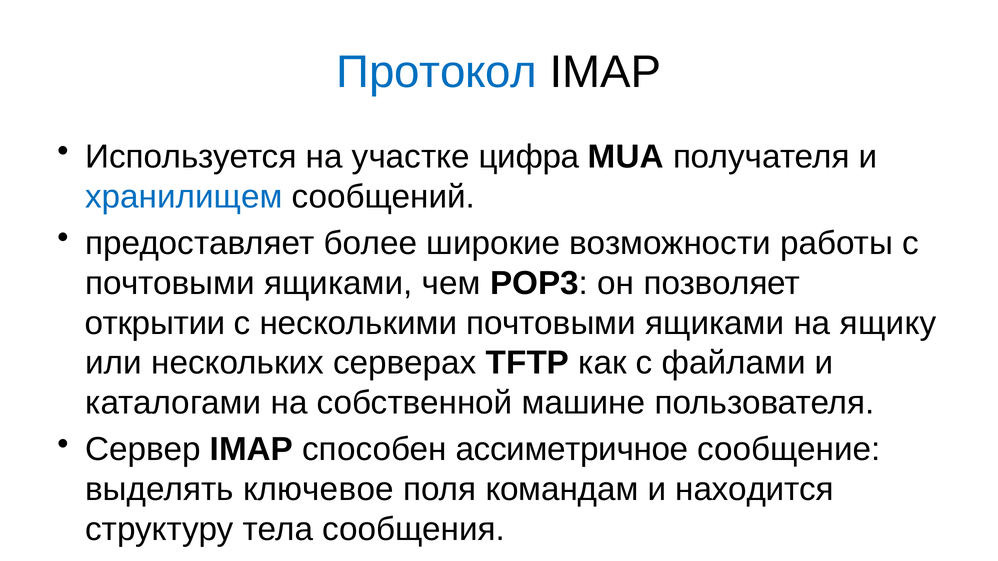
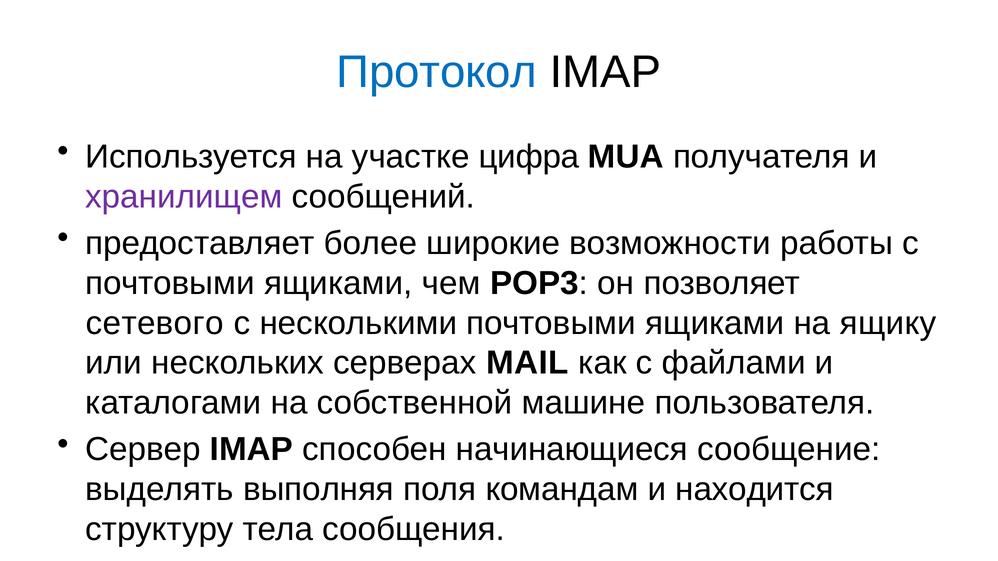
хранилищем colour: blue -> purple
открытии: открытии -> сетевого
TFTP: TFTP -> MAIL
ассиметричное: ассиметричное -> начинающиеся
ключевое: ключевое -> выполняя
